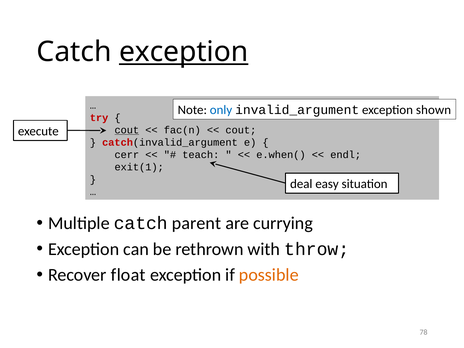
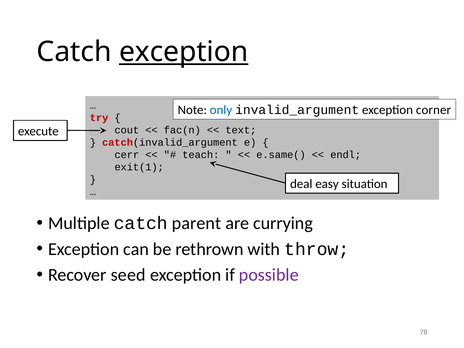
shown: shown -> corner
cout at (127, 130) underline: present -> none
cout at (241, 130): cout -> text
e.when(: e.when( -> e.same(
float: float -> seed
possible colour: orange -> purple
